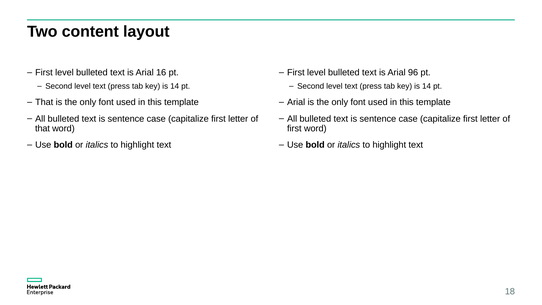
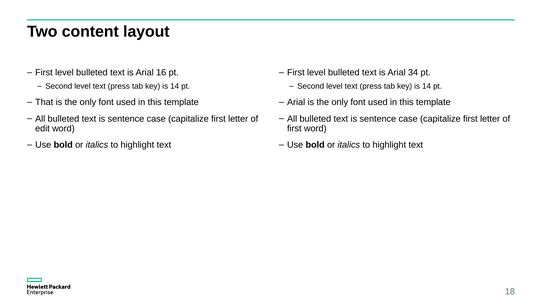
96: 96 -> 34
that at (42, 128): that -> edit
